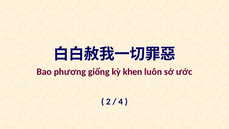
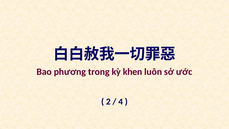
giống: giống -> trong
